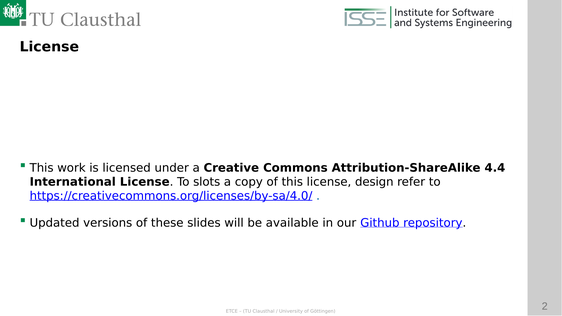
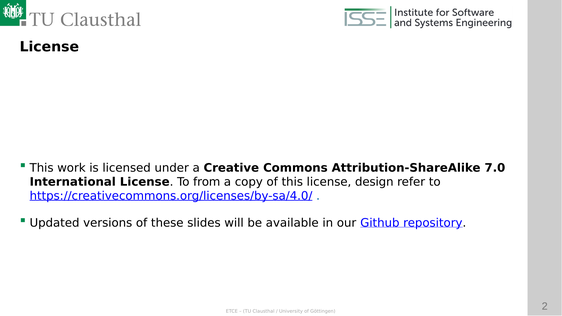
4.4: 4.4 -> 7.0
slots: slots -> from
